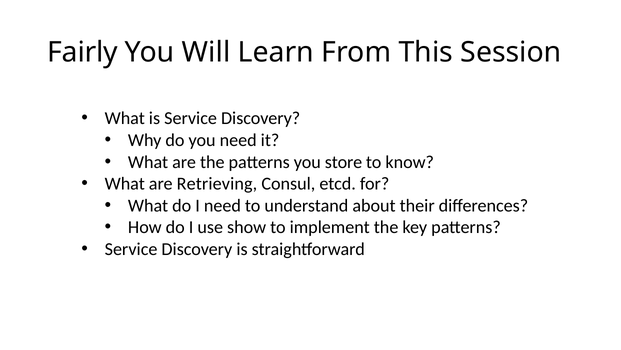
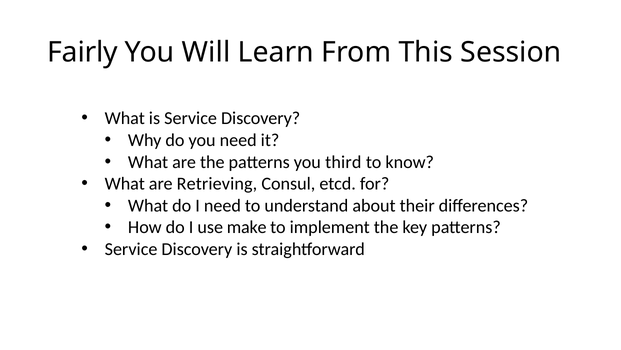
store: store -> third
show: show -> make
